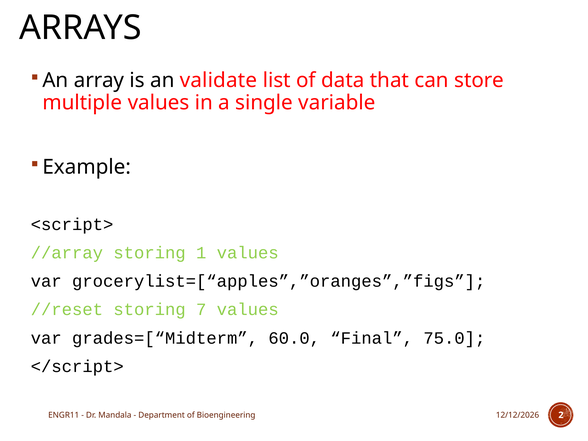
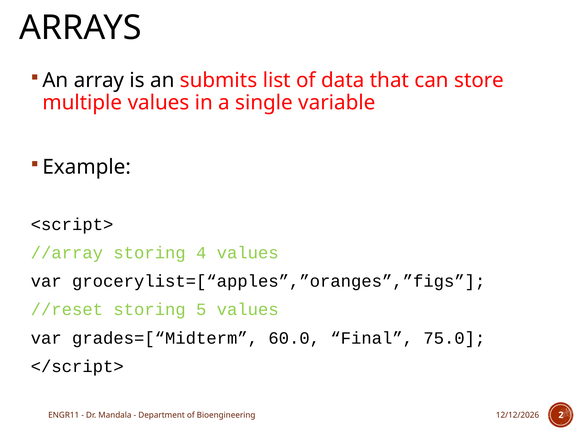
validate: validate -> submits
1: 1 -> 4
7: 7 -> 5
